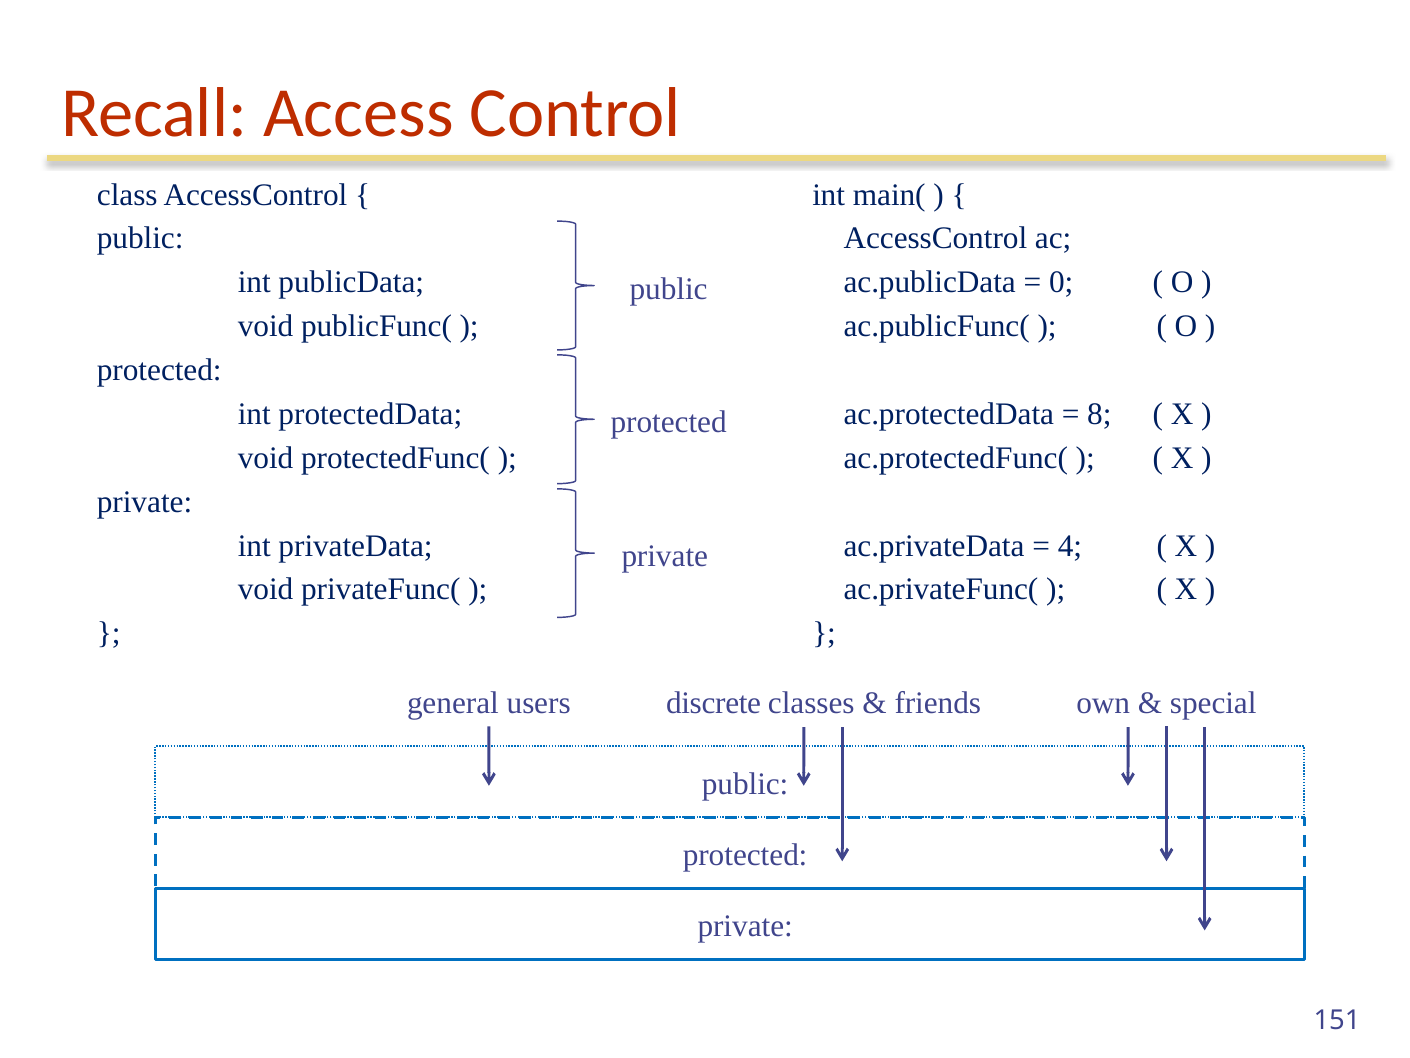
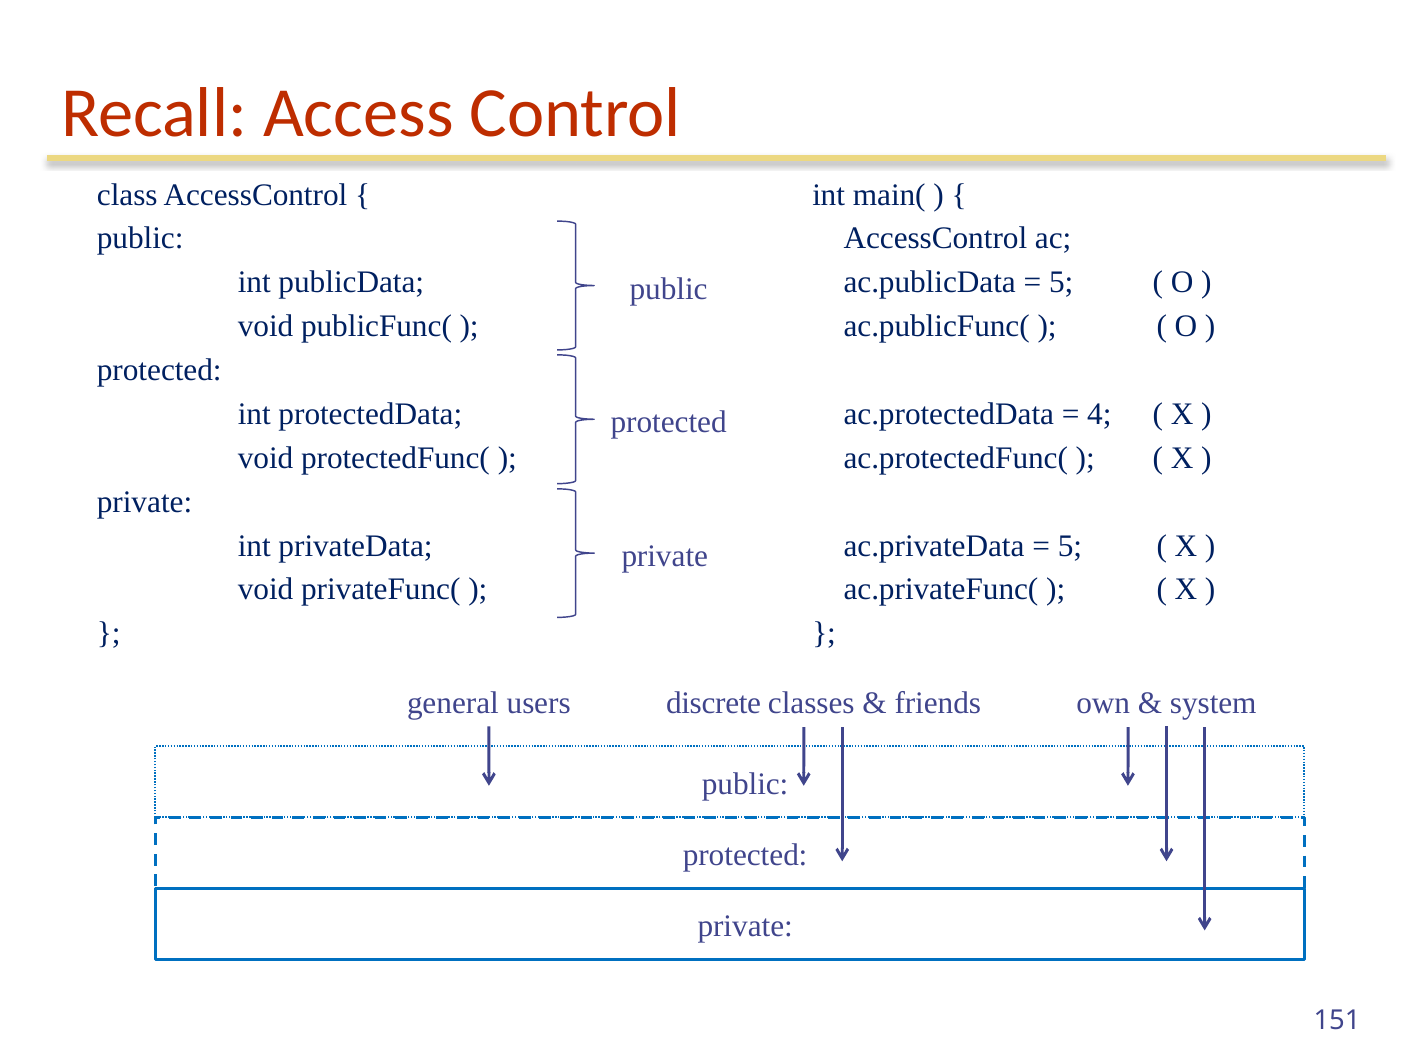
0 at (1061, 282): 0 -> 5
8: 8 -> 4
4 at (1070, 545): 4 -> 5
special: special -> system
